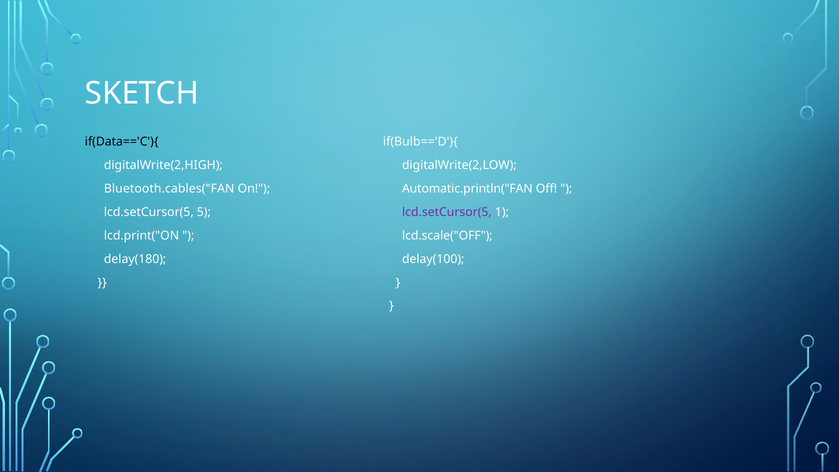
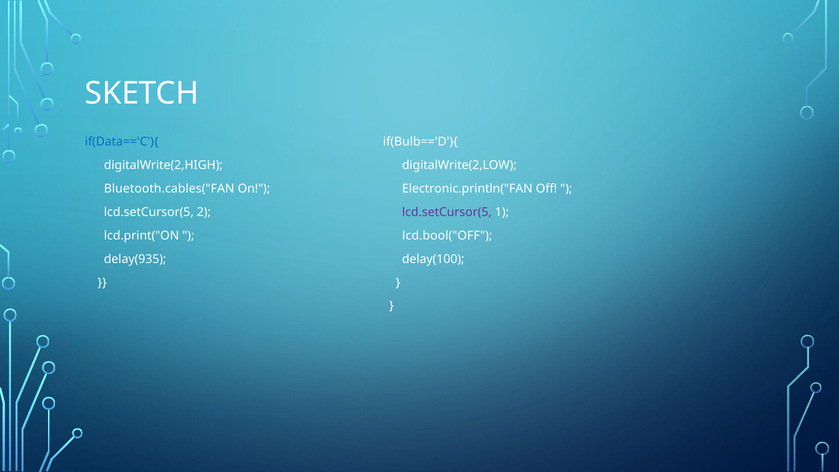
if(Data=='C'){ colour: black -> blue
Automatic.println("FAN: Automatic.println("FAN -> Electronic.println("FAN
5: 5 -> 2
lcd.scale("OFF: lcd.scale("OFF -> lcd.bool("OFF
delay(180: delay(180 -> delay(935
